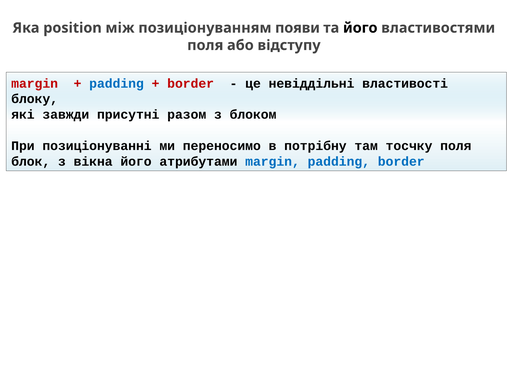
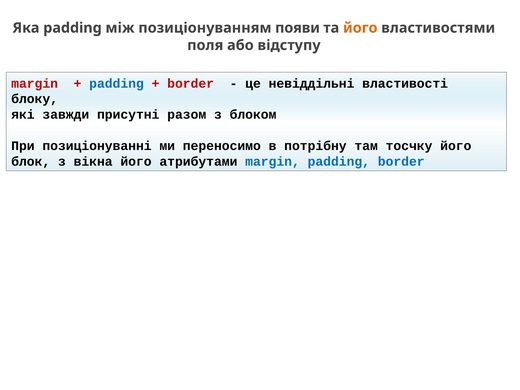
Яка рosition: рosition -> padding
його at (360, 28) colour: black -> orange
тосчку поля: поля -> його
